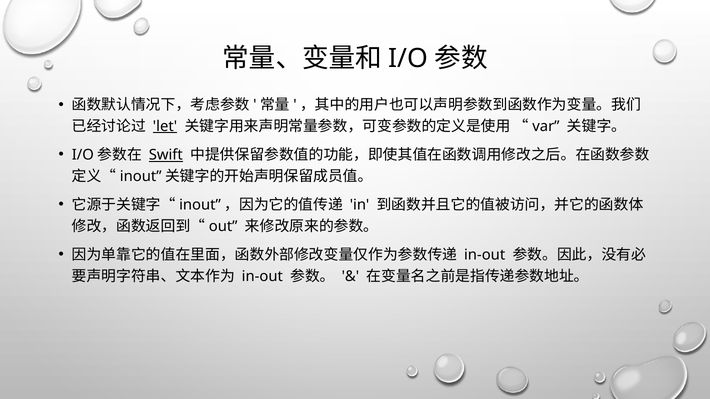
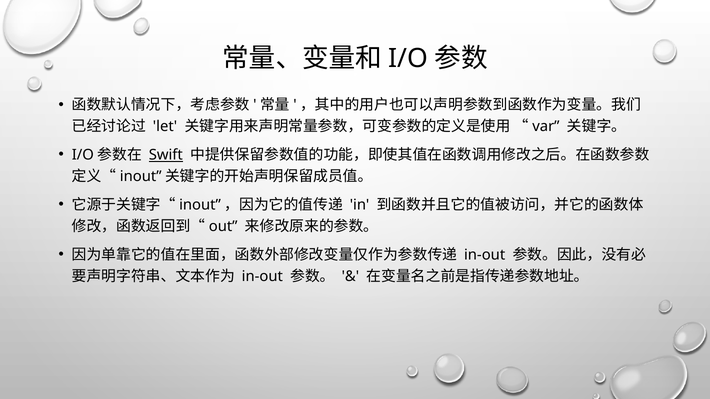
let underline: present -> none
